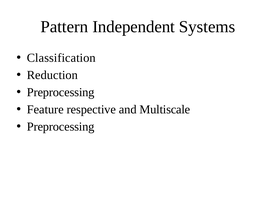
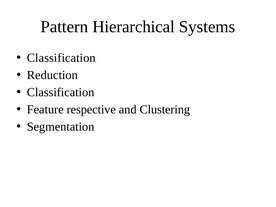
Independent: Independent -> Hierarchical
Preprocessing at (61, 92): Preprocessing -> Classification
Multiscale: Multiscale -> Clustering
Preprocessing at (61, 127): Preprocessing -> Segmentation
